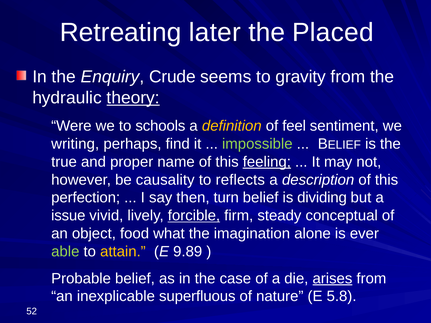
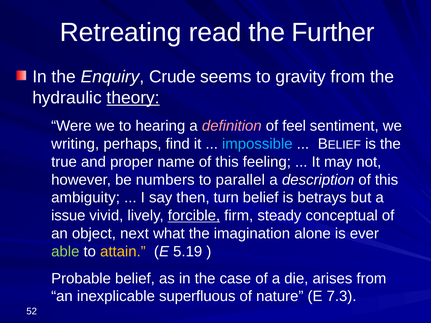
later: later -> read
Placed: Placed -> Further
schools: schools -> hearing
definition colour: yellow -> pink
impossible colour: light green -> light blue
feeling underline: present -> none
causality: causality -> numbers
reflects: reflects -> parallel
perfection: perfection -> ambiguity
dividing: dividing -> betrays
food: food -> next
9.89: 9.89 -> 5.19
arises underline: present -> none
5.8: 5.8 -> 7.3
